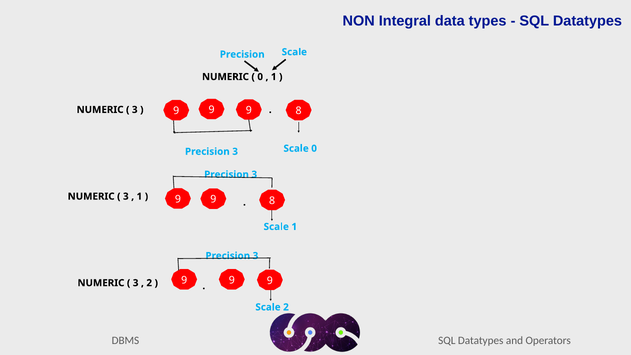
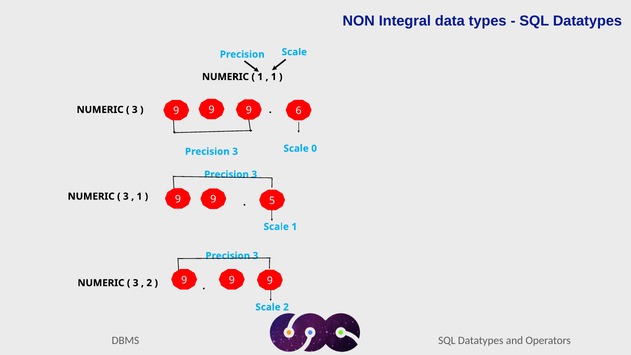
0 at (260, 77): 0 -> 1
8 at (299, 111): 8 -> 6
9 9 8: 8 -> 5
